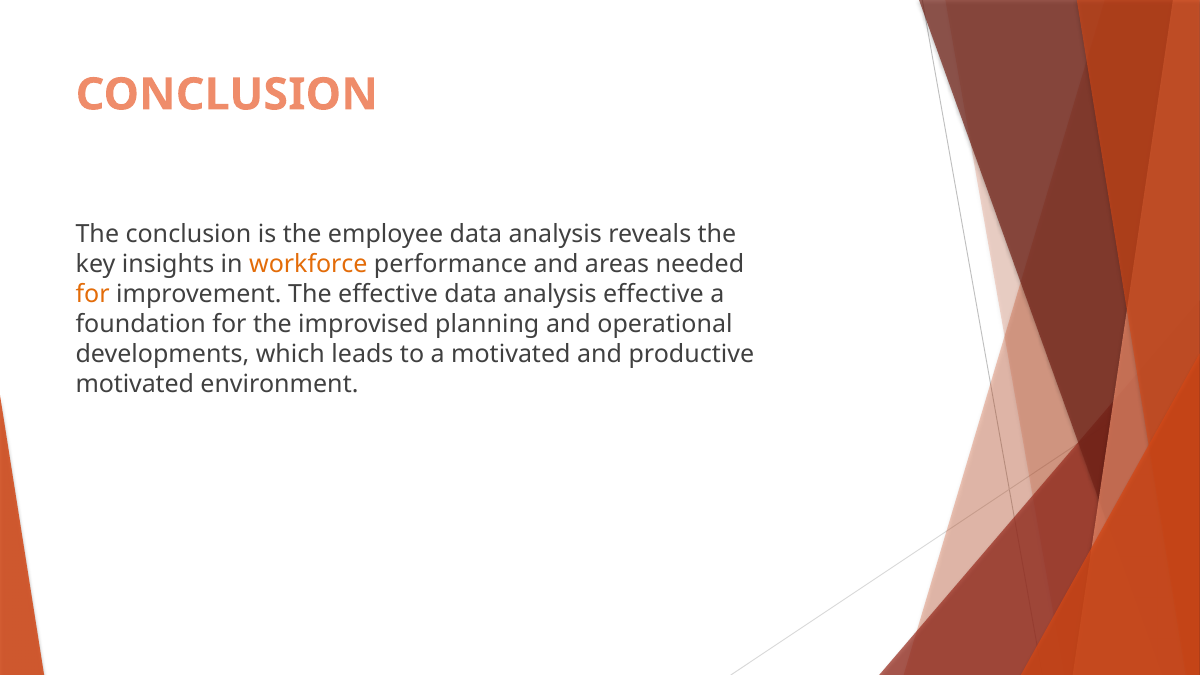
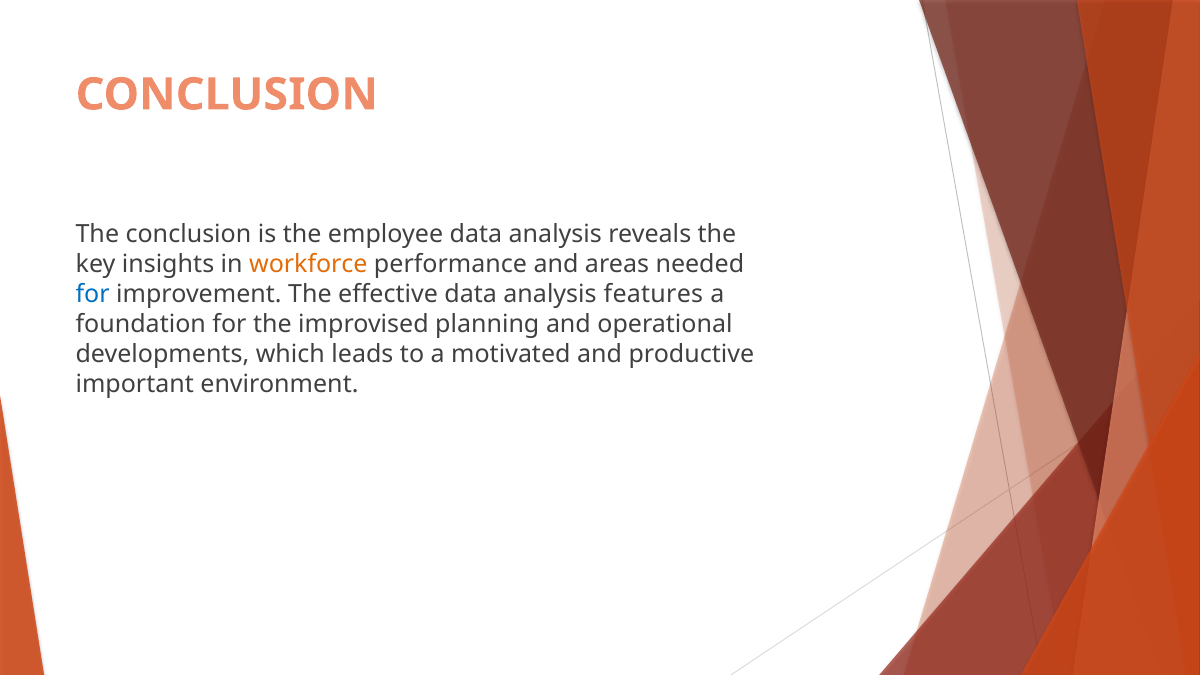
for at (93, 294) colour: orange -> blue
analysis effective: effective -> features
motivated at (135, 384): motivated -> important
